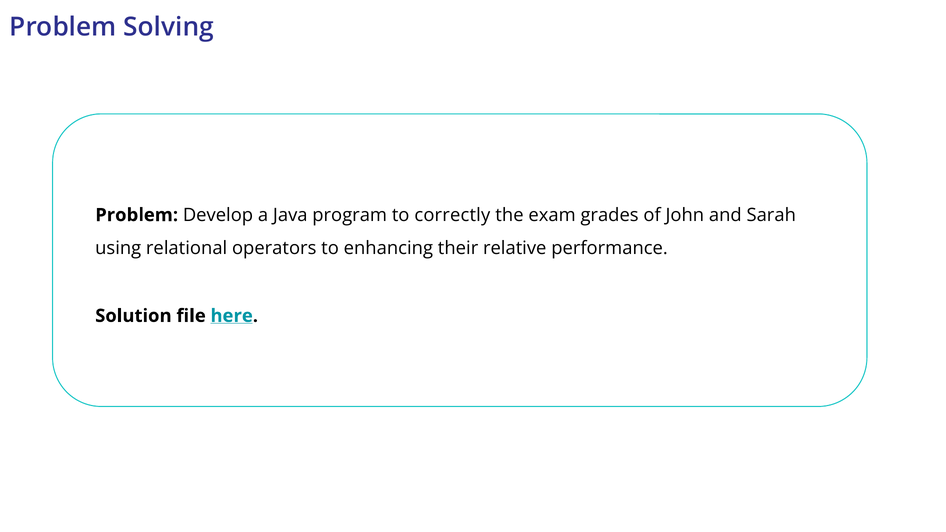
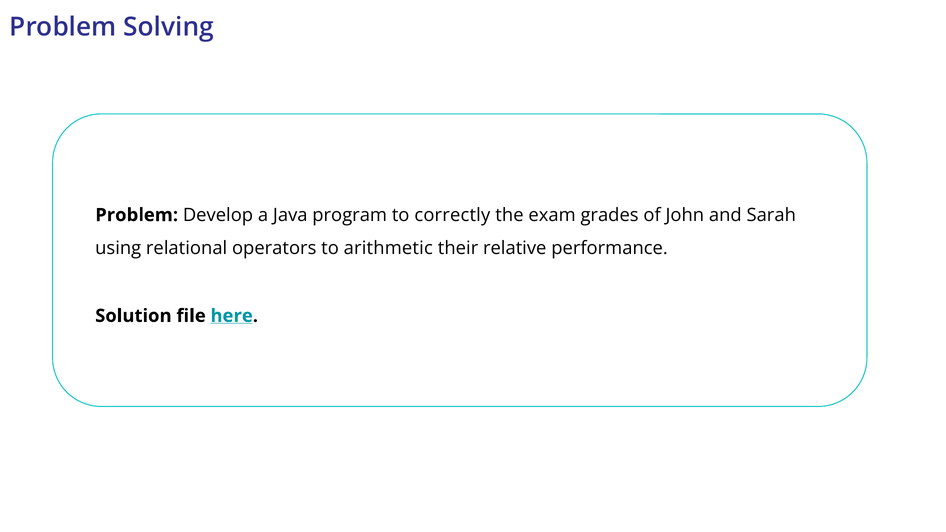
enhancing: enhancing -> arithmetic
